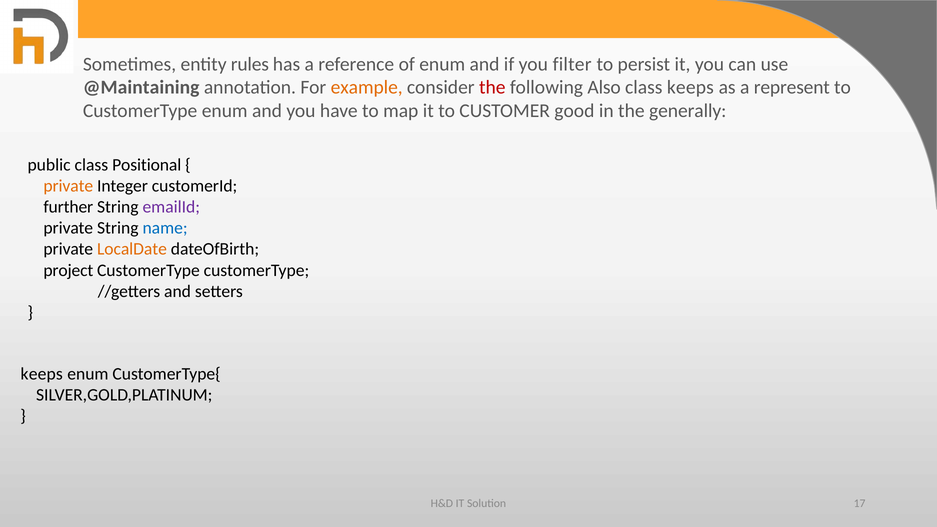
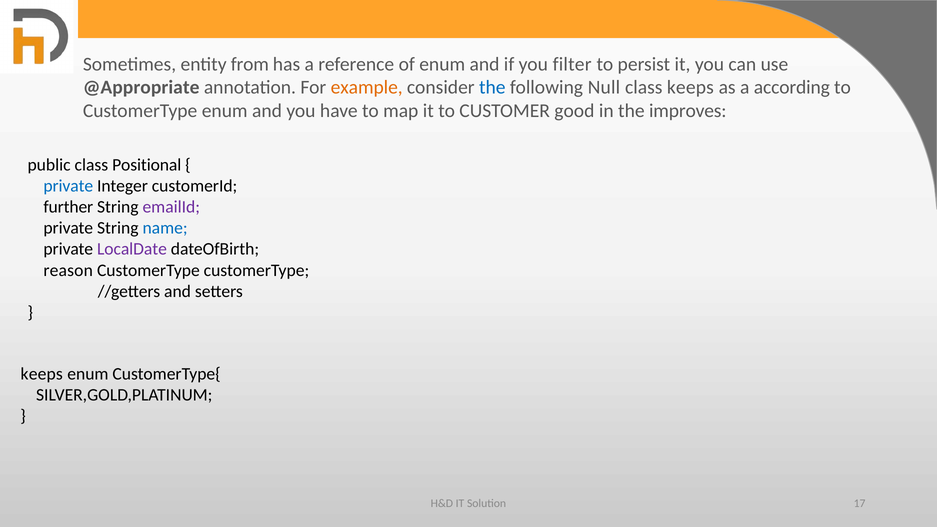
rules: rules -> from
@Maintaining: @Maintaining -> @Appropriate
the at (492, 88) colour: red -> blue
Also: Also -> Null
represent: represent -> according
generally: generally -> improves
private at (68, 186) colour: orange -> blue
LocalDate colour: orange -> purple
project: project -> reason
